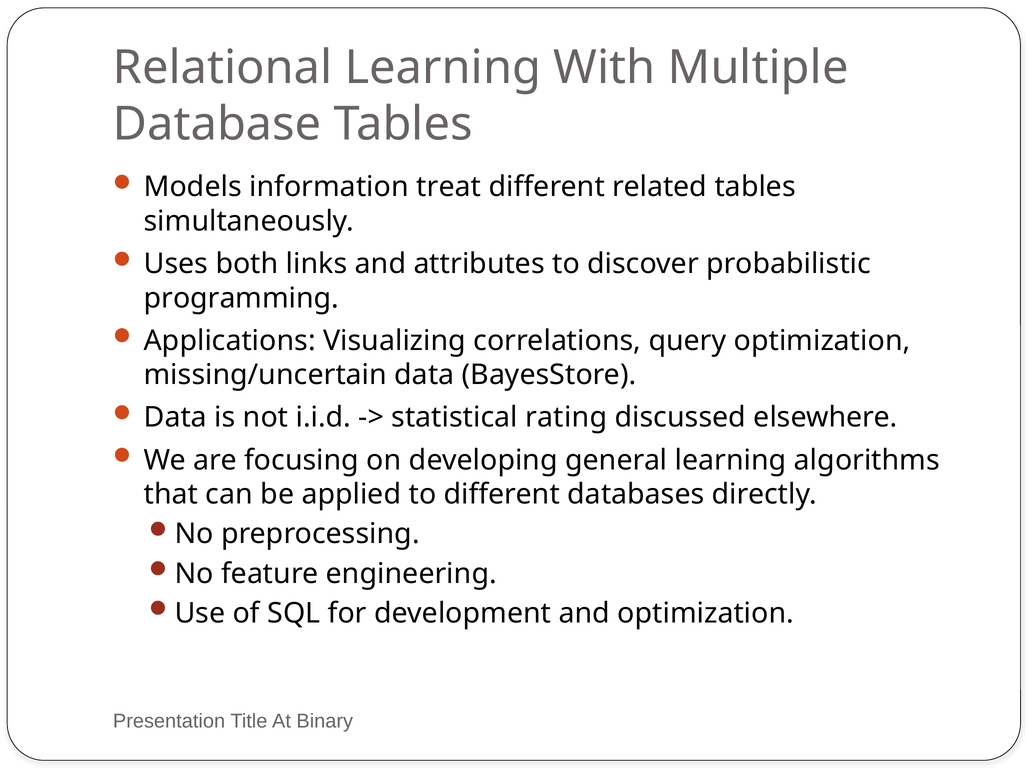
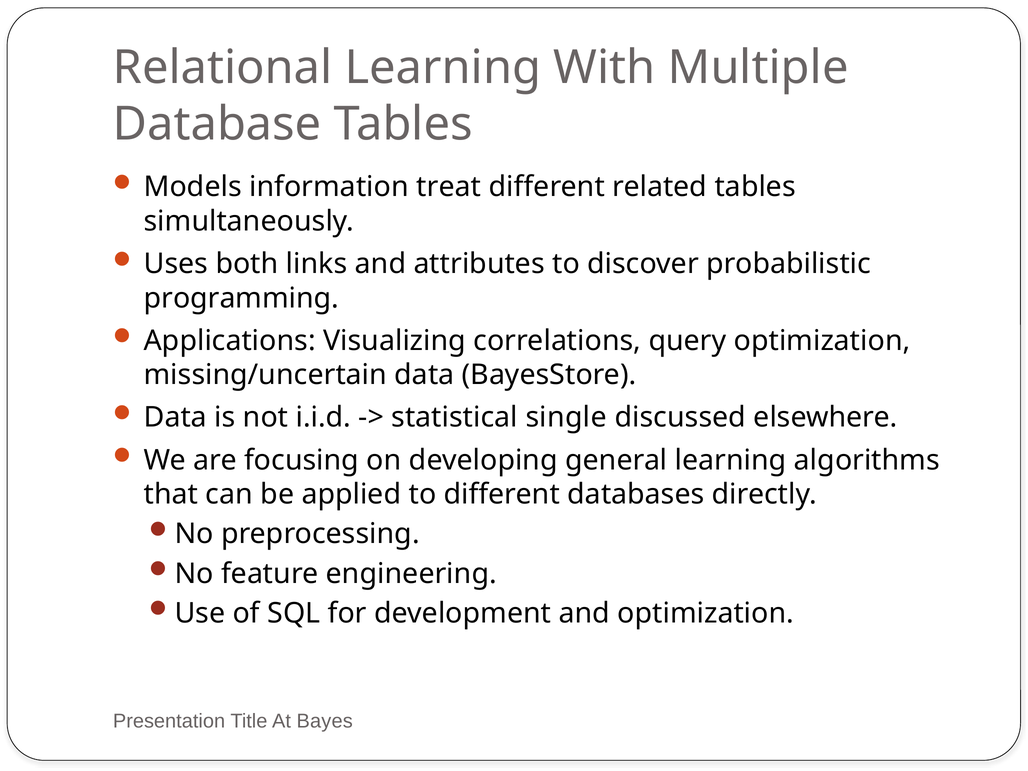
rating: rating -> single
Binary: Binary -> Bayes
